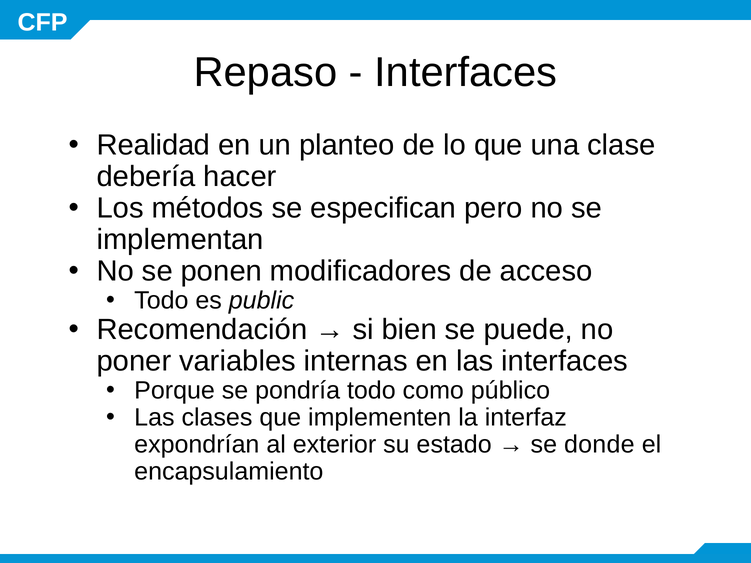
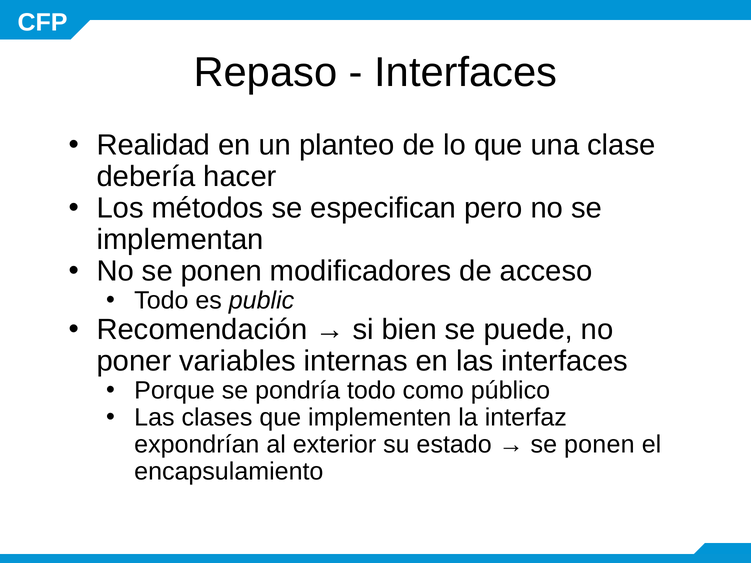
donde at (599, 445): donde -> ponen
